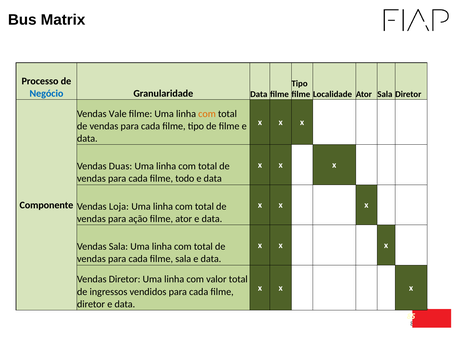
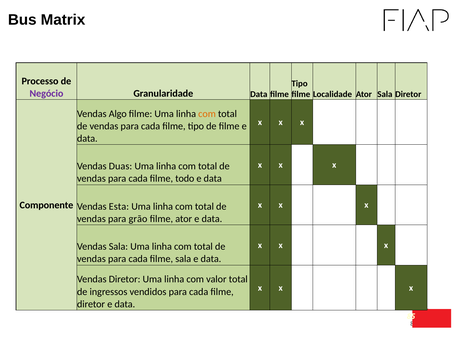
Negócio colour: blue -> purple
Vale: Vale -> Algo
Loja: Loja -> Esta
ação: ação -> grão
